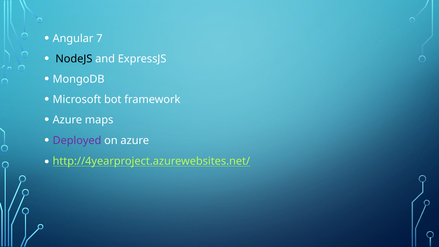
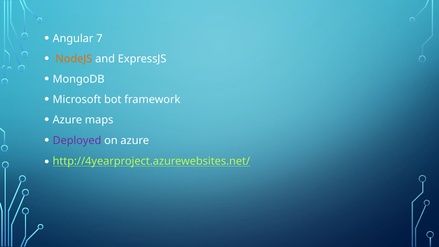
NodeJS colour: black -> orange
